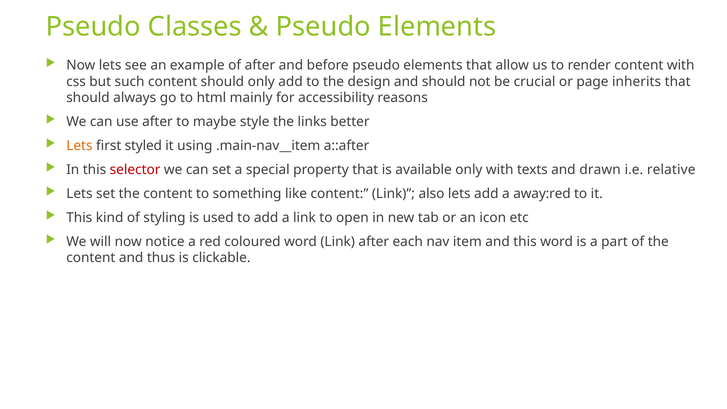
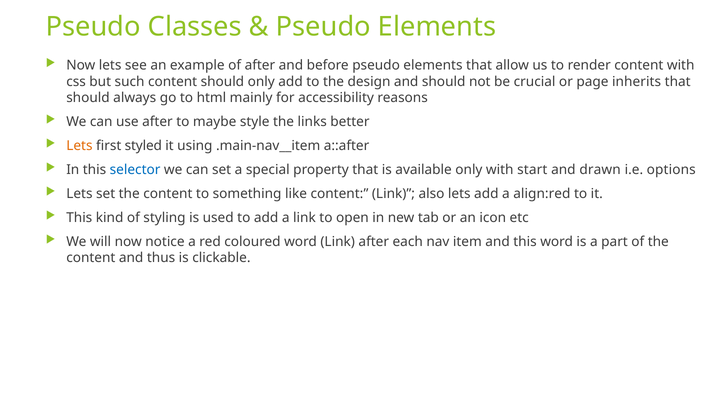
selector colour: red -> blue
texts: texts -> start
relative: relative -> options
away:red: away:red -> align:red
